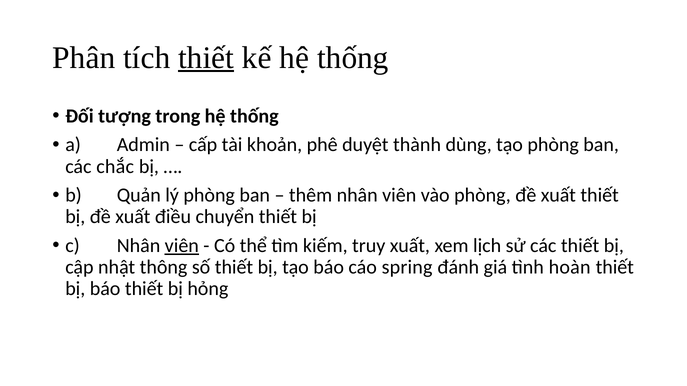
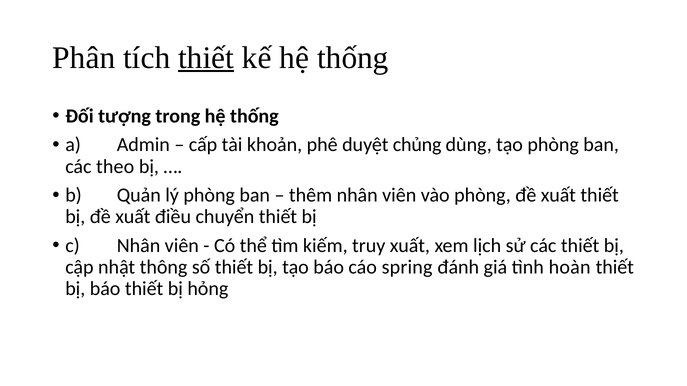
thành: thành -> chủng
chắc: chắc -> theo
viên at (182, 246) underline: present -> none
